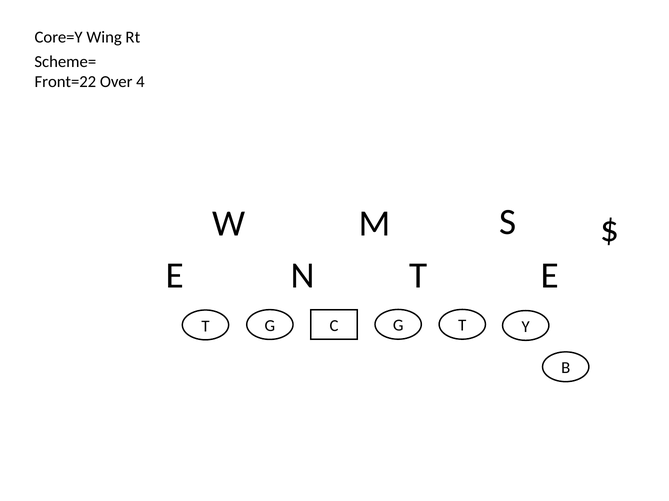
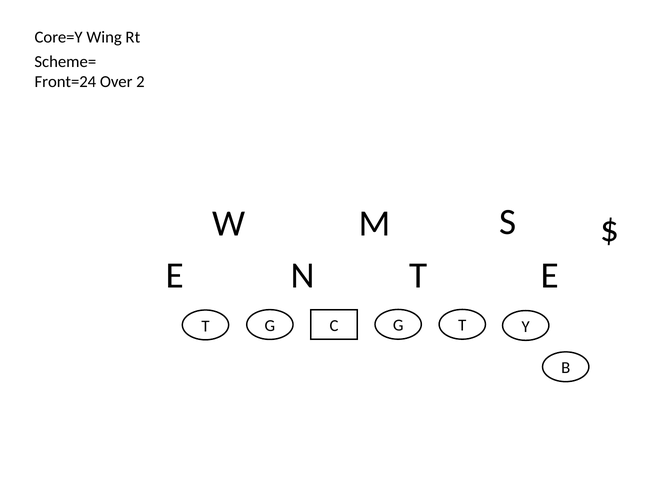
Front=22: Front=22 -> Front=24
4: 4 -> 2
